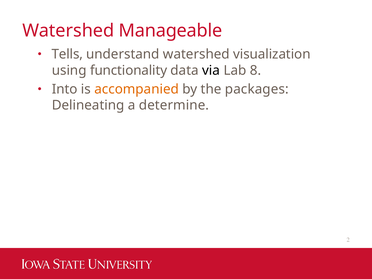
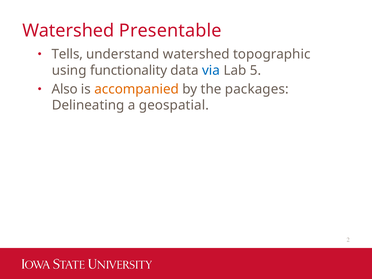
Manageable: Manageable -> Presentable
visualization: visualization -> topographic
via colour: black -> blue
8: 8 -> 5
Into: Into -> Also
determine: determine -> geospatial
